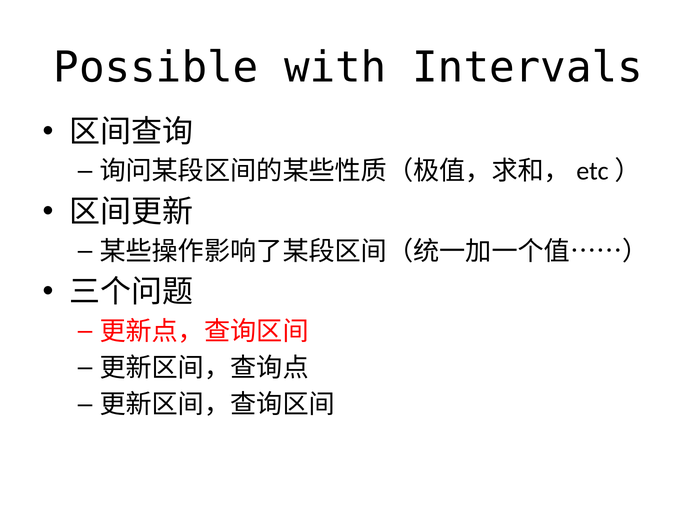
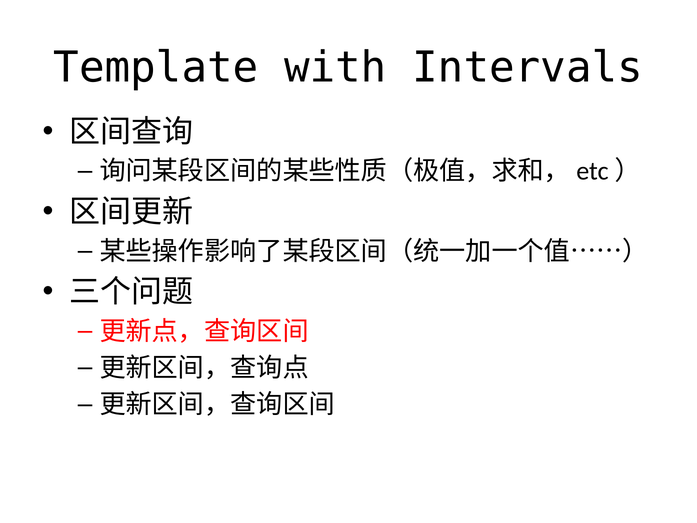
Possible: Possible -> Template
